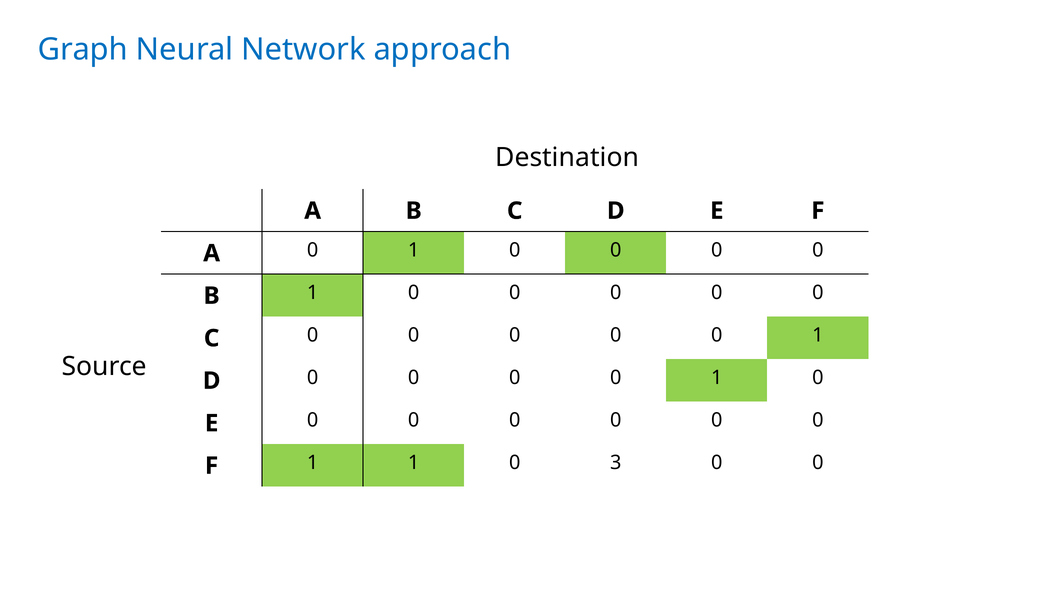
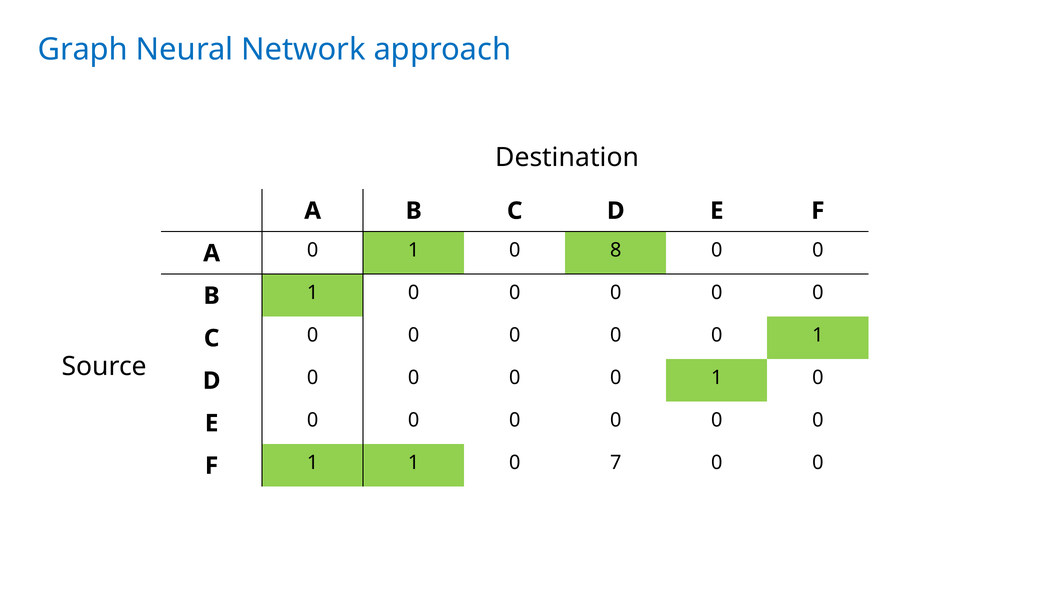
0 1 0 0: 0 -> 8
3: 3 -> 7
